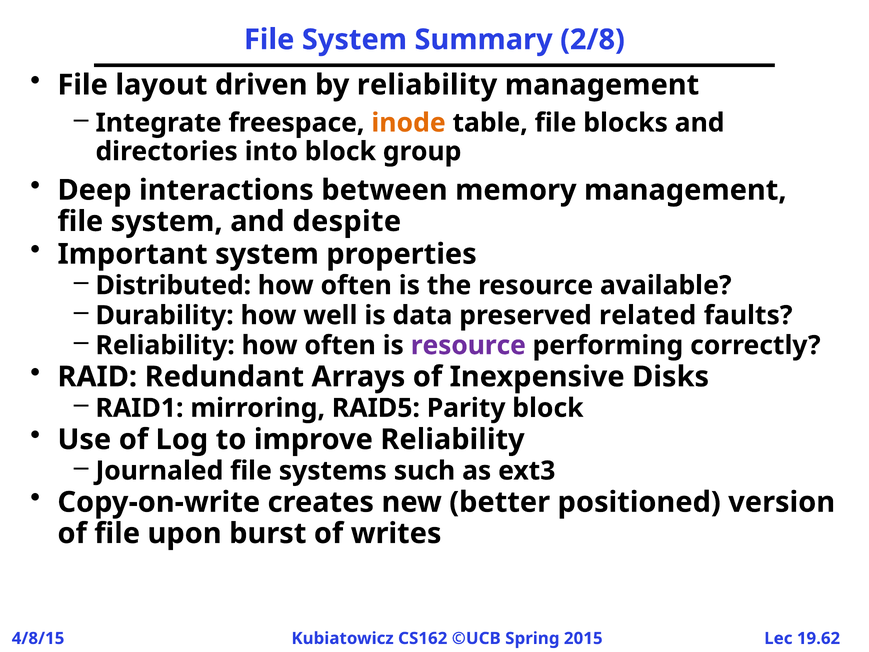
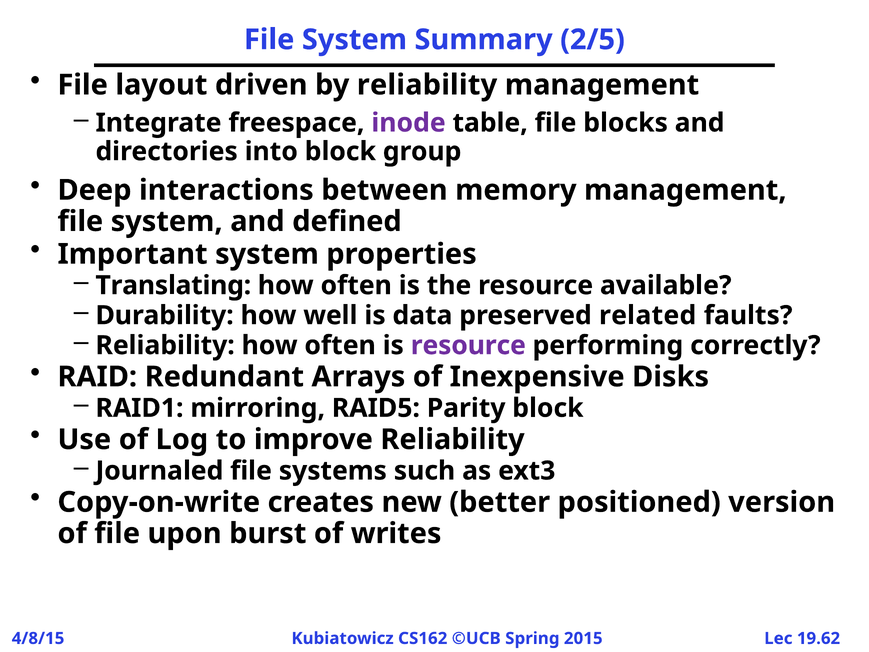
2/8: 2/8 -> 2/5
inode colour: orange -> purple
despite: despite -> defined
Distributed: Distributed -> Translating
